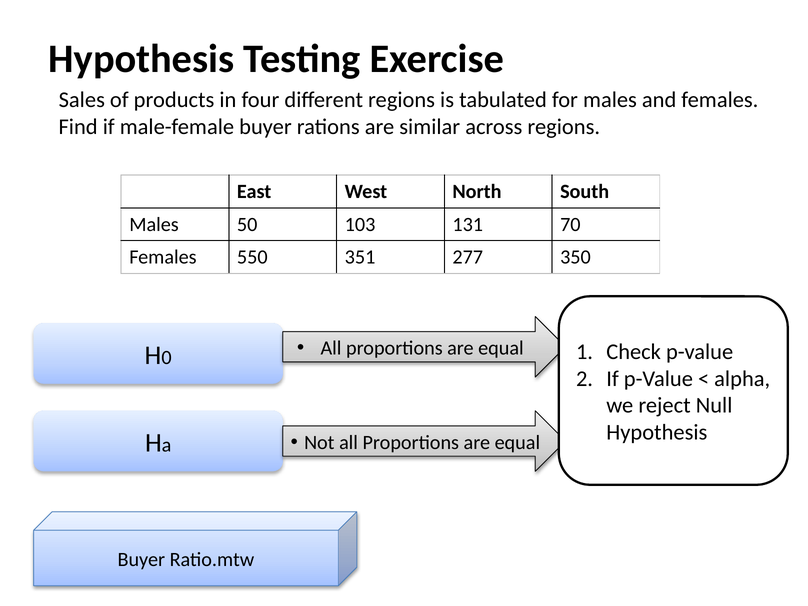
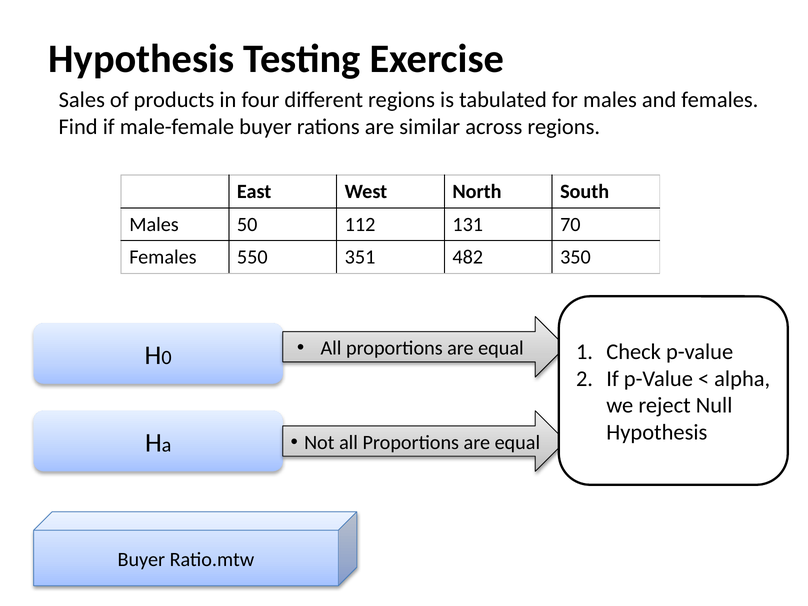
103: 103 -> 112
277: 277 -> 482
